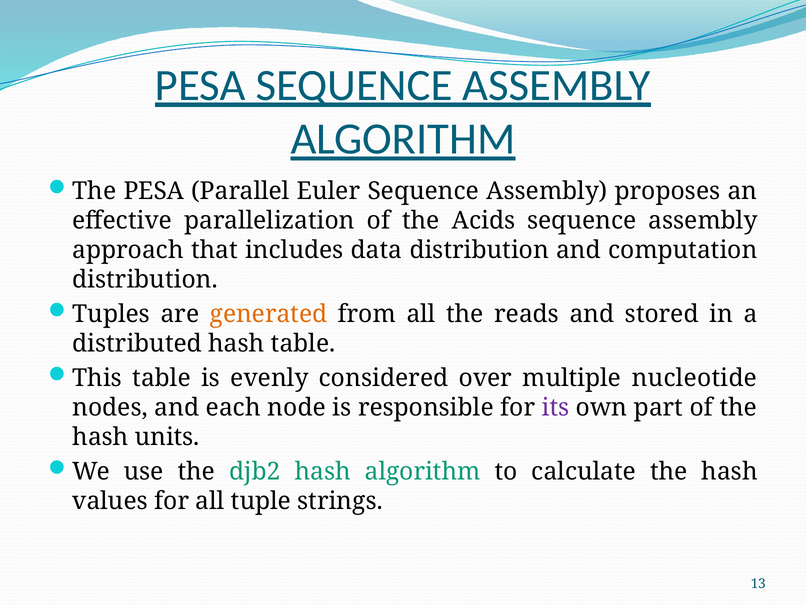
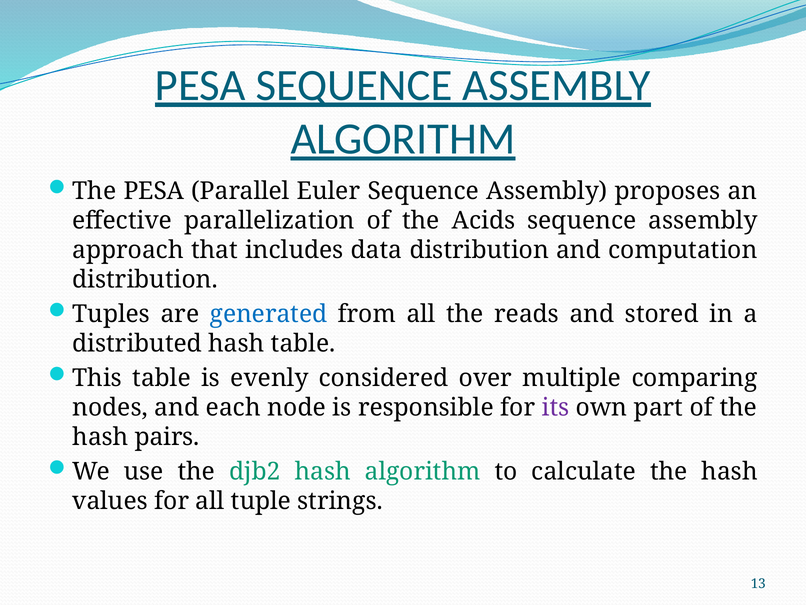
generated colour: orange -> blue
nucleotide: nucleotide -> comparing
units: units -> pairs
